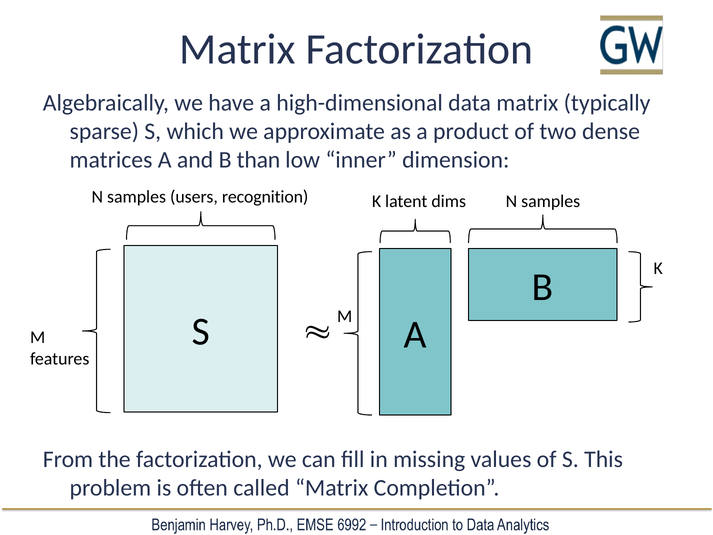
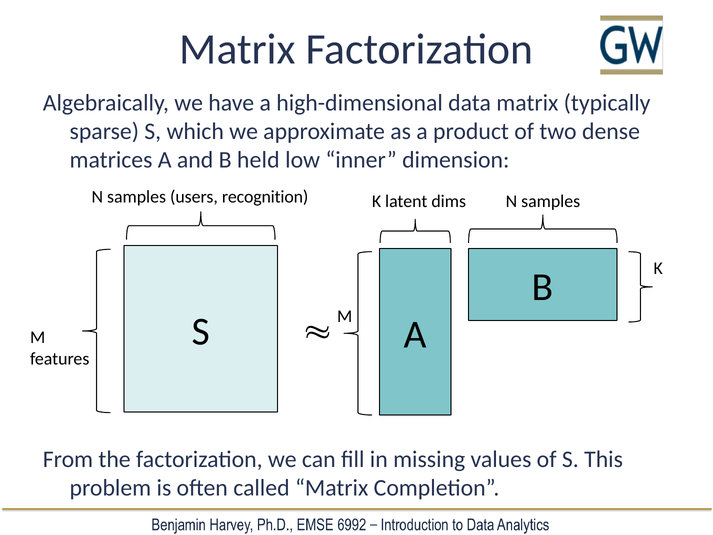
than: than -> held
